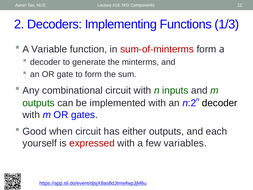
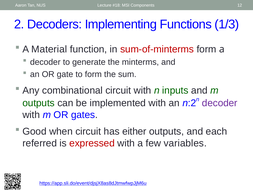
Variable: Variable -> Material
decoder at (220, 103) colour: black -> purple
yourself: yourself -> referred
